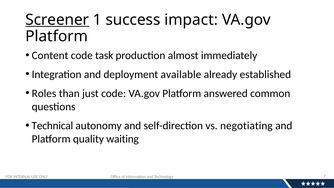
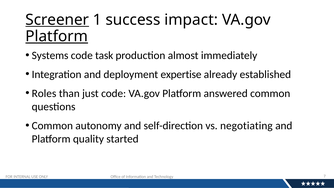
Platform at (57, 36) underline: none -> present
Content: Content -> Systems
available: available -> expertise
Technical at (52, 126): Technical -> Common
waiting: waiting -> started
